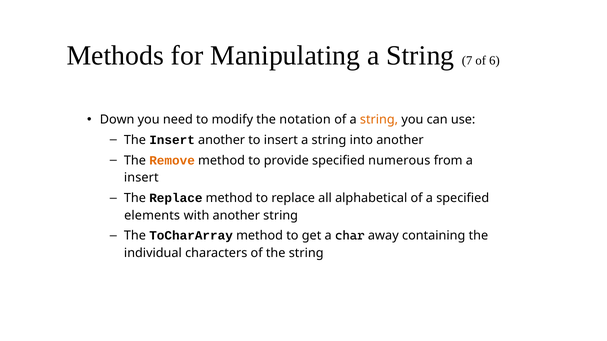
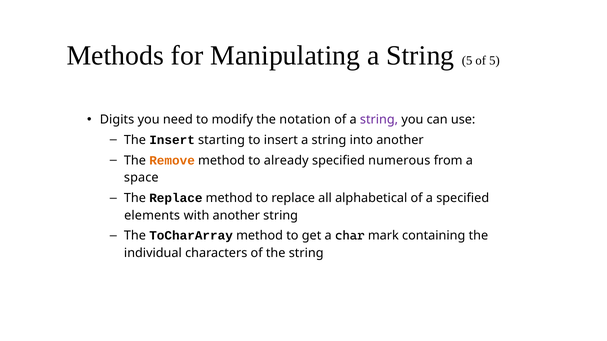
String 7: 7 -> 5
of 6: 6 -> 5
Down: Down -> Digits
string at (379, 120) colour: orange -> purple
Insert another: another -> starting
provide: provide -> already
insert at (141, 178): insert -> space
away: away -> mark
